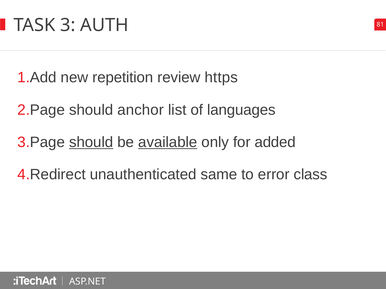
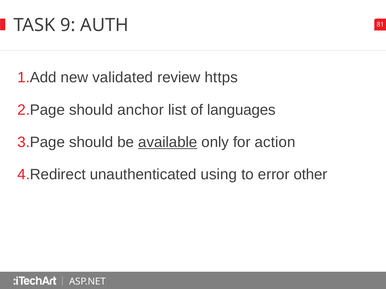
3: 3 -> 9
repetition: repetition -> validated
should at (91, 142) underline: present -> none
added: added -> action
same: same -> using
class: class -> other
